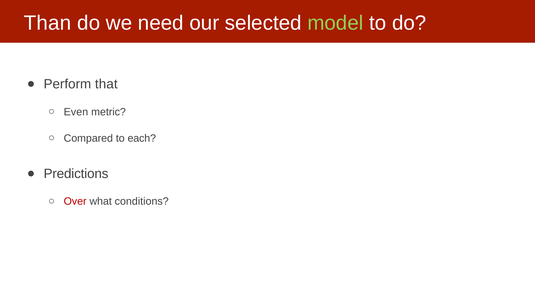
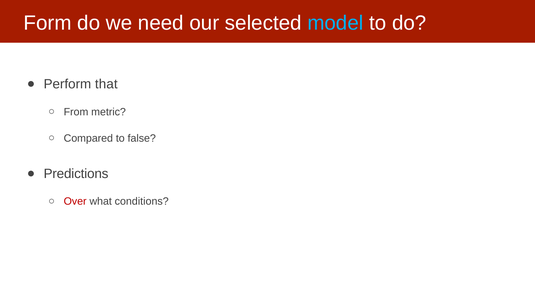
Than: Than -> Form
model colour: light green -> light blue
Even: Even -> From
each: each -> false
